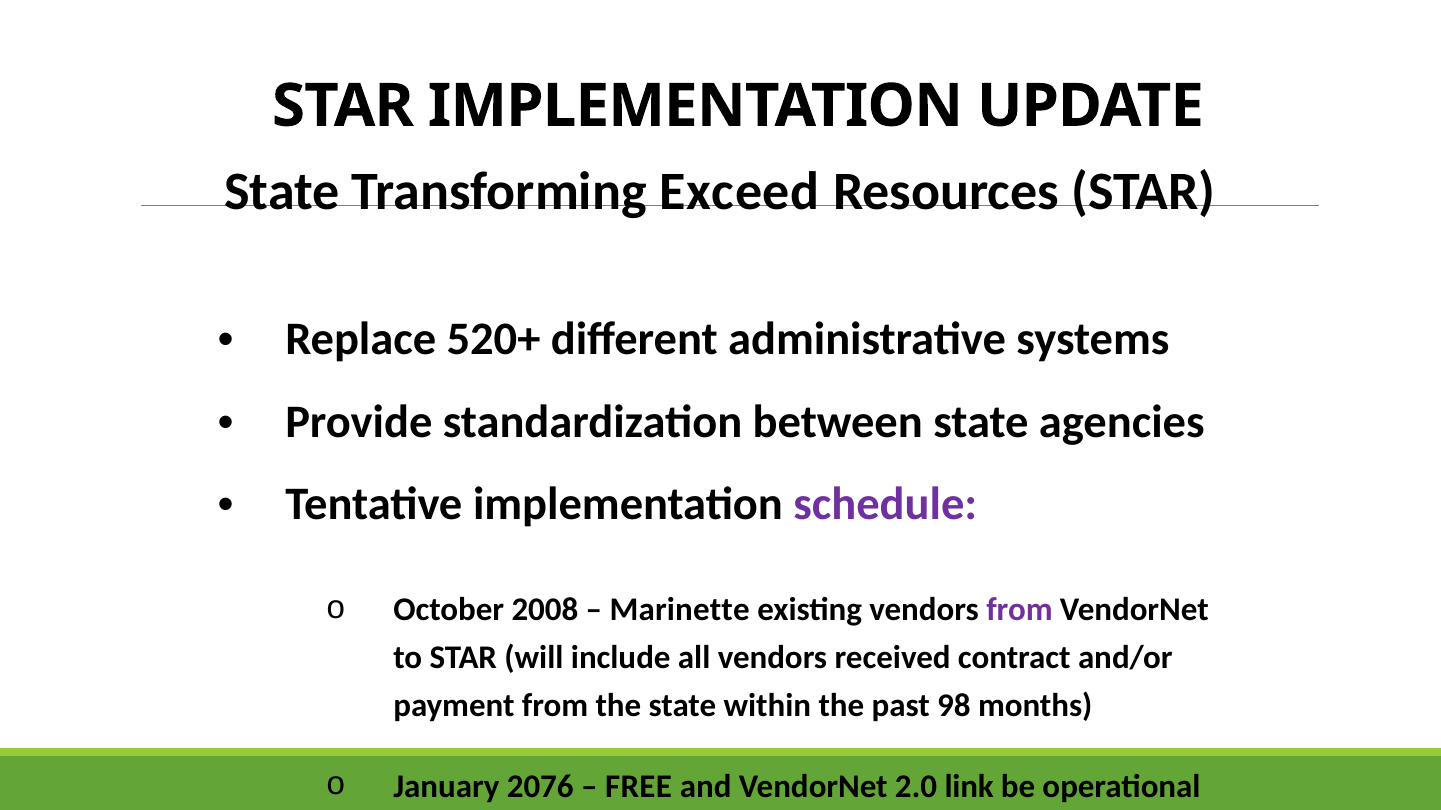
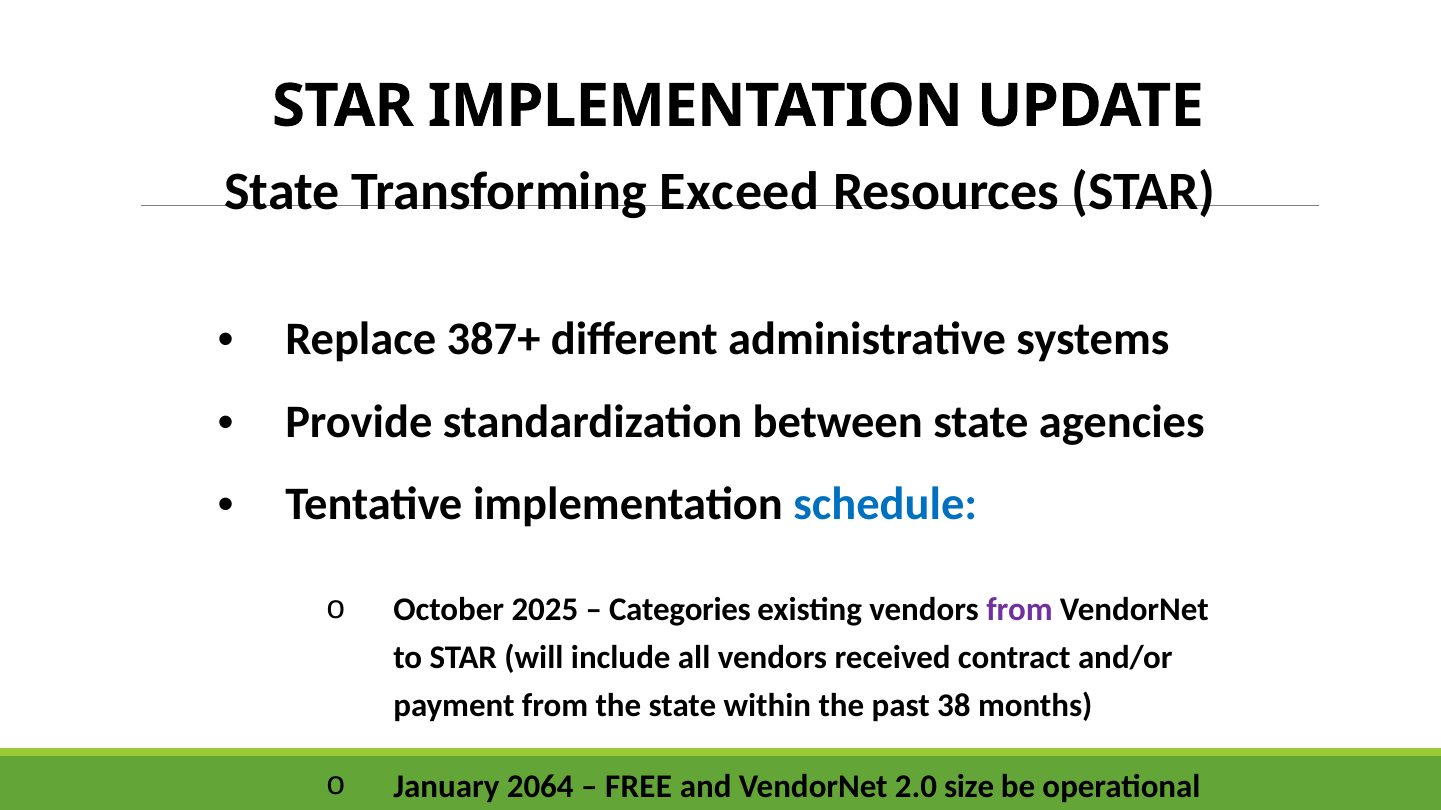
520+: 520+ -> 387+
schedule colour: purple -> blue
2008: 2008 -> 2025
Marinette: Marinette -> Categories
98: 98 -> 38
2076: 2076 -> 2064
link: link -> size
